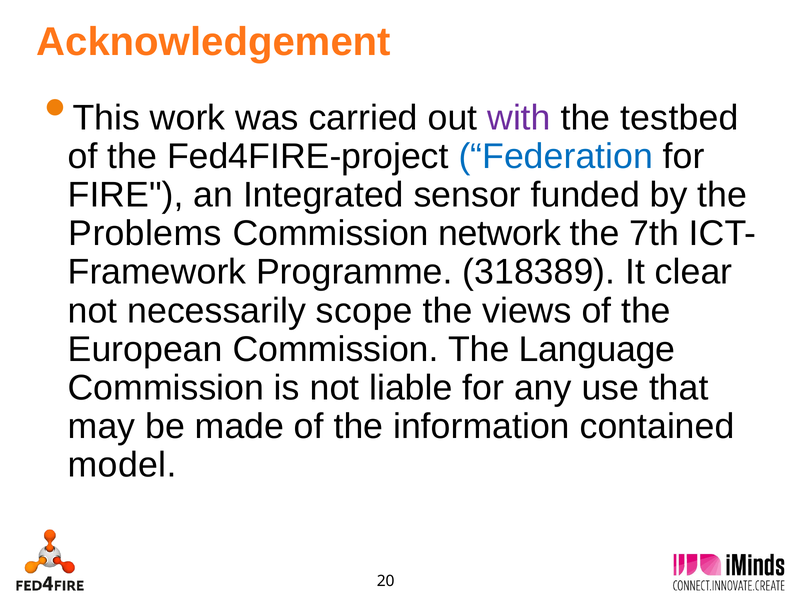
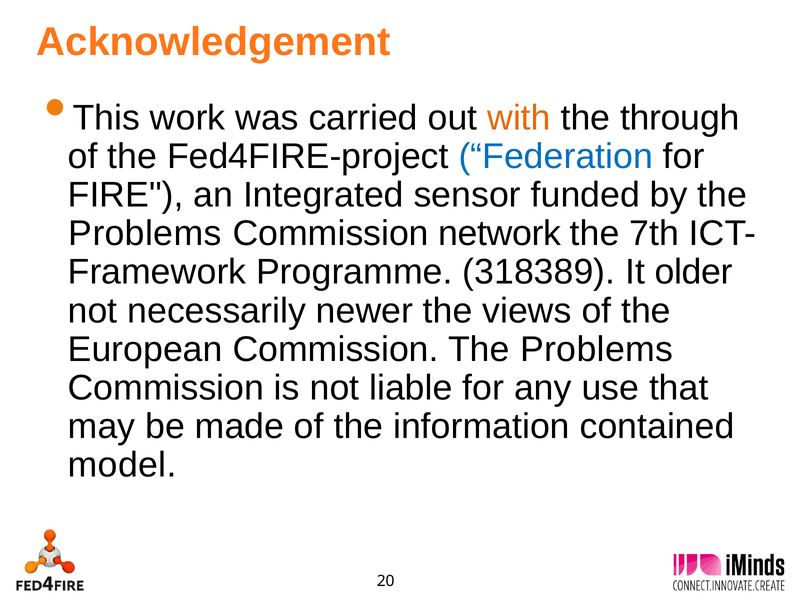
with colour: purple -> orange
testbed: testbed -> through
clear: clear -> older
scope: scope -> newer
Commission The Language: Language -> Problems
